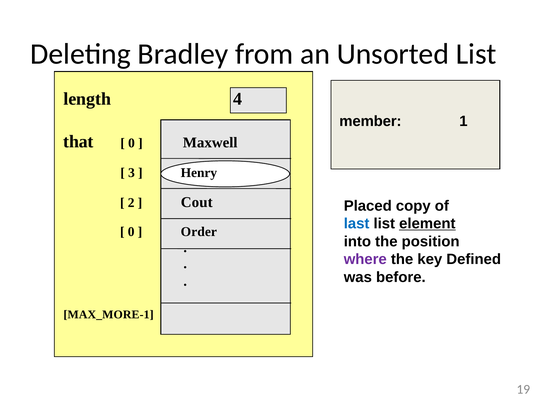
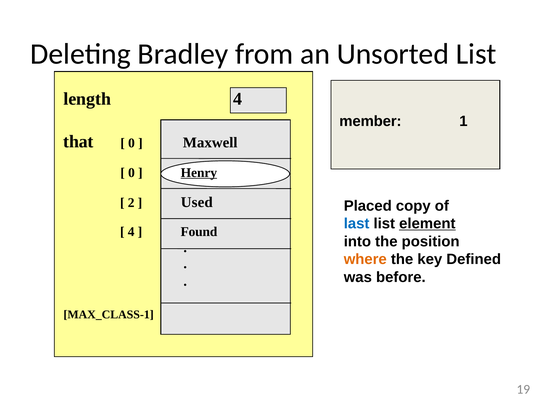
3 at (131, 173): 3 -> 0
Henry underline: none -> present
Cout: Cout -> Used
0 at (131, 232): 0 -> 4
Order: Order -> Found
where colour: purple -> orange
MAX_MORE-1: MAX_MORE-1 -> MAX_CLASS-1
